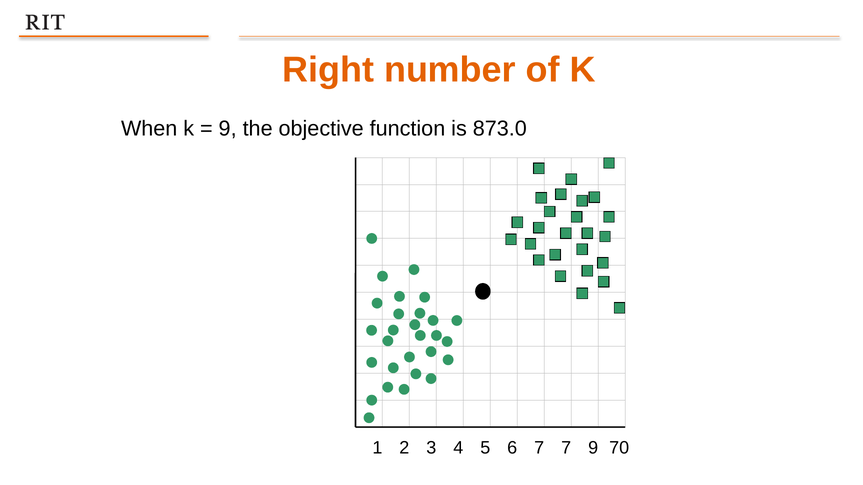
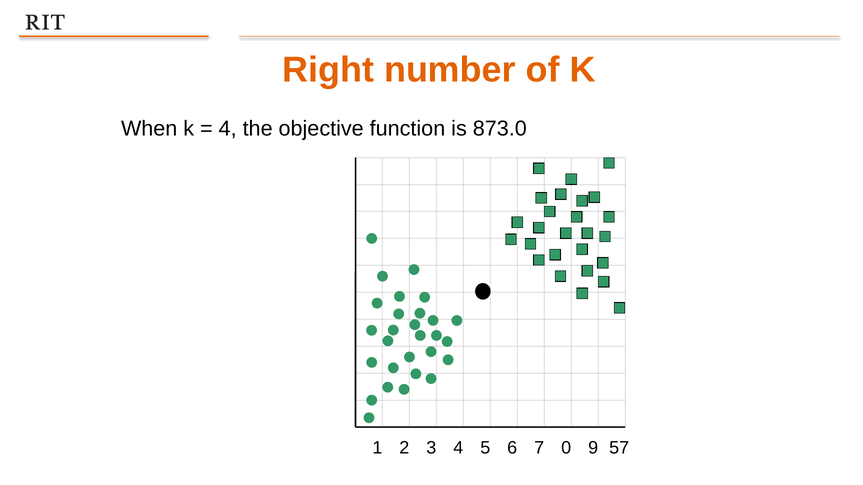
9 at (228, 129): 9 -> 4
7 7: 7 -> 0
70: 70 -> 57
